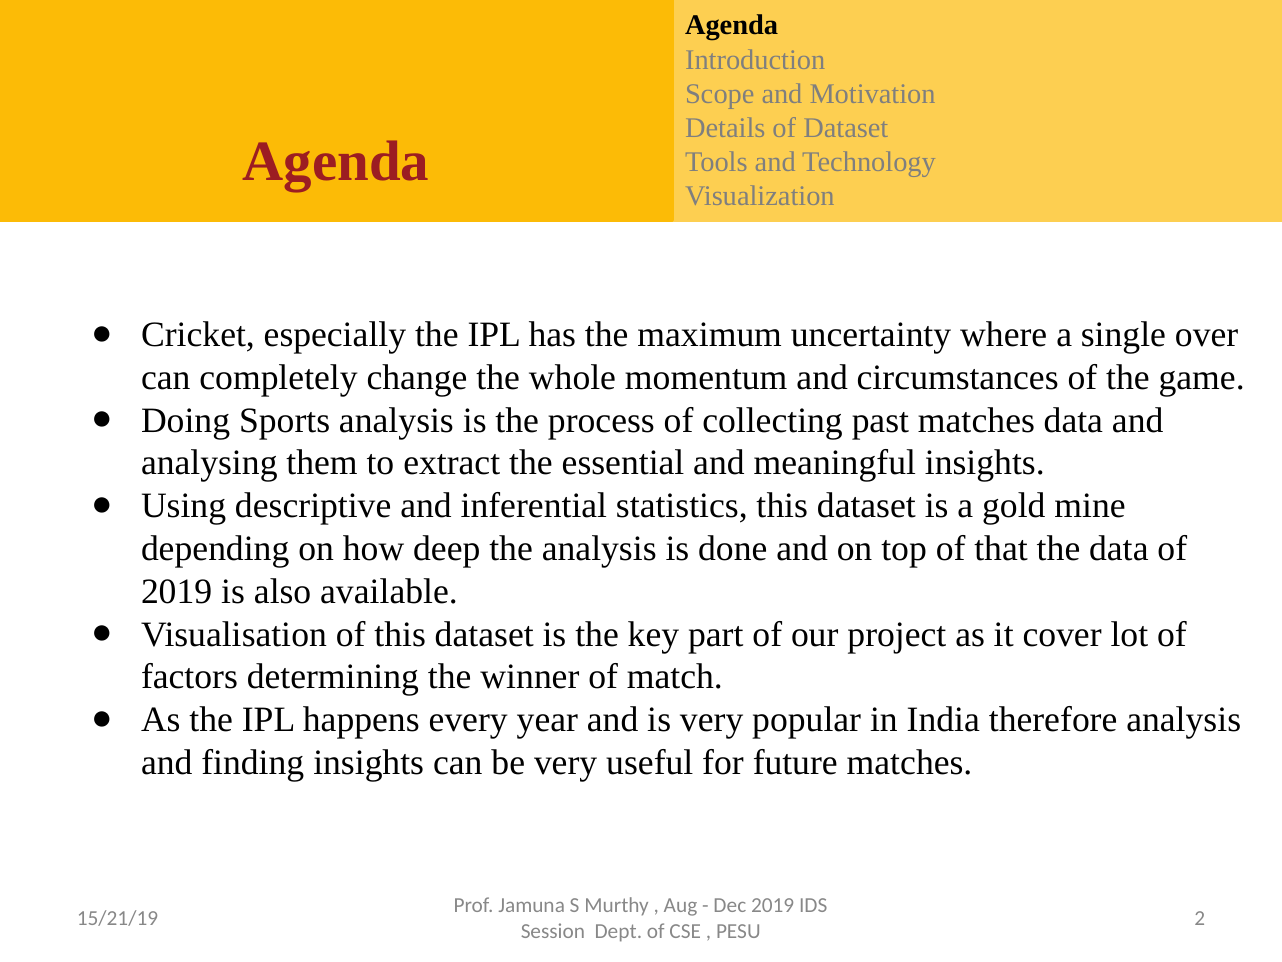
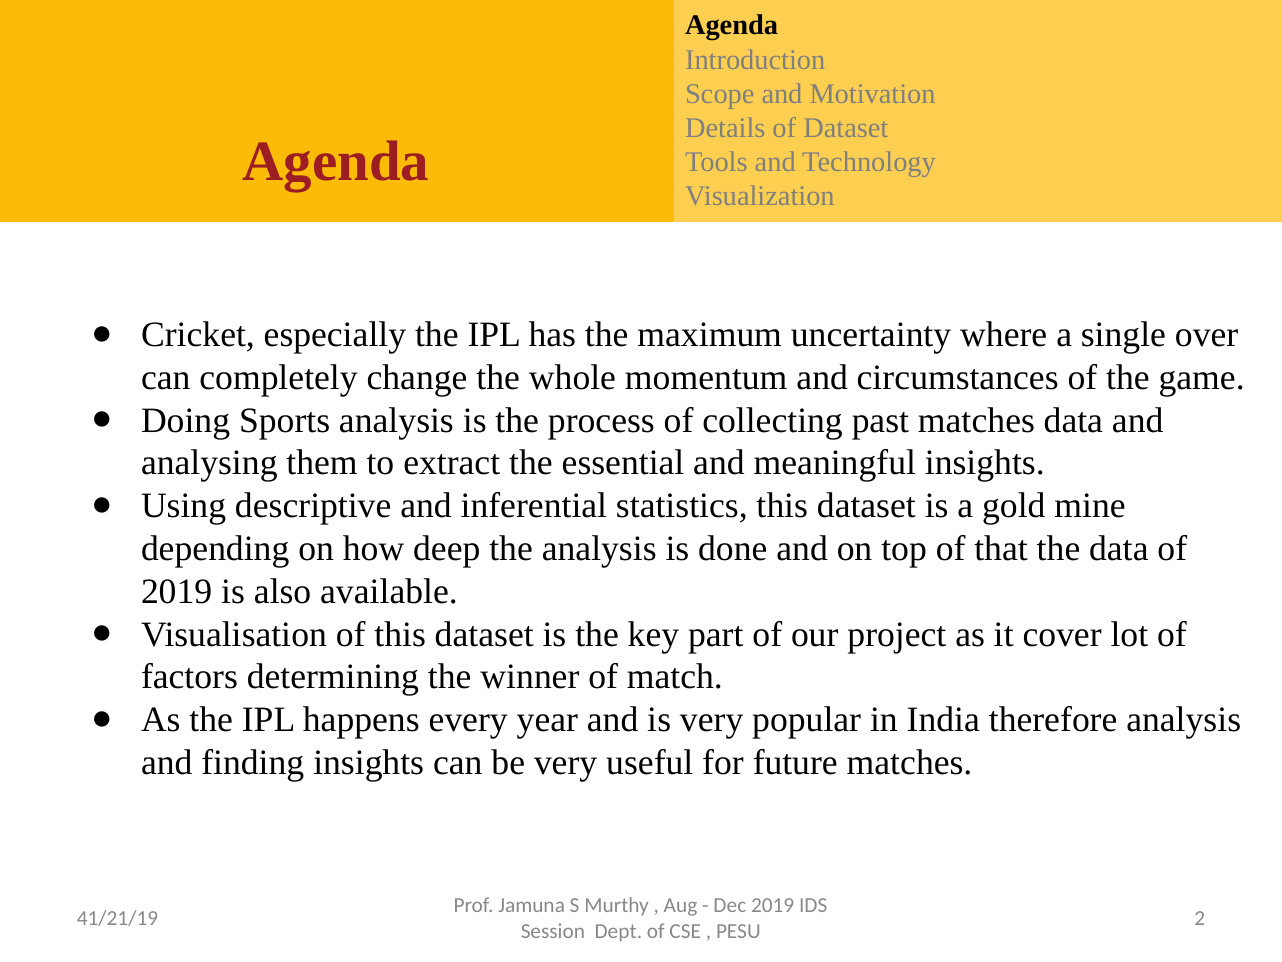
15/21/19: 15/21/19 -> 41/21/19
